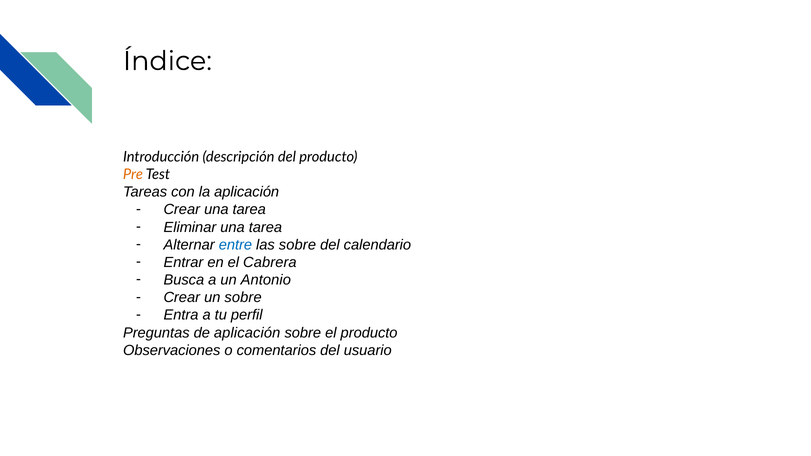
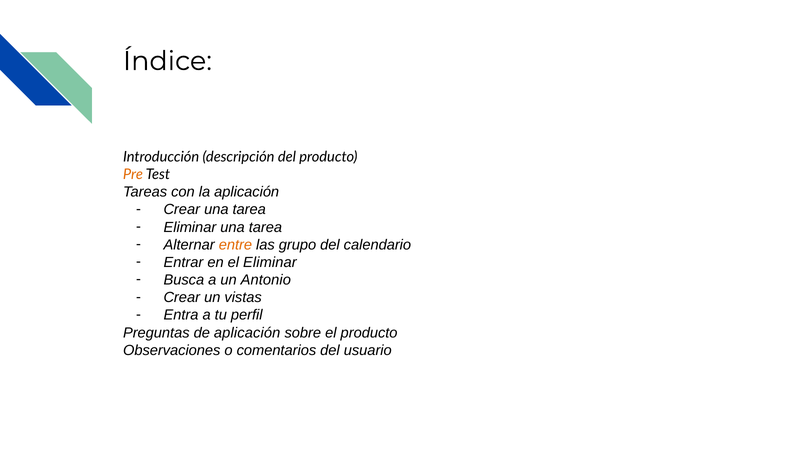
entre colour: blue -> orange
las sobre: sobre -> grupo
el Cabrera: Cabrera -> Eliminar
un sobre: sobre -> vistas
